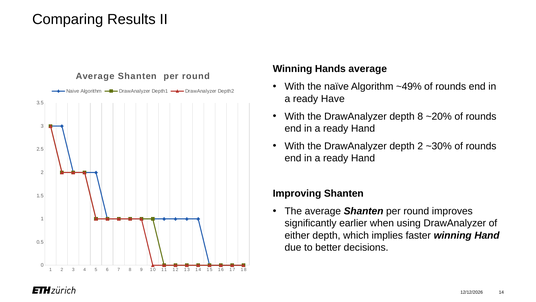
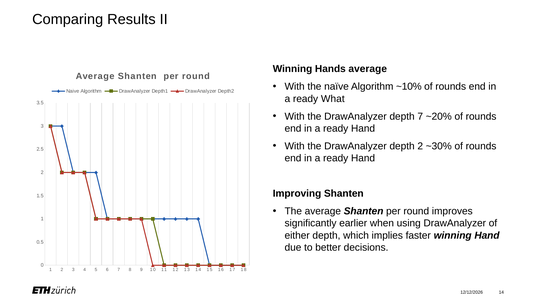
~49%: ~49% -> ~10%
Have: Have -> What
depth 8: 8 -> 7
